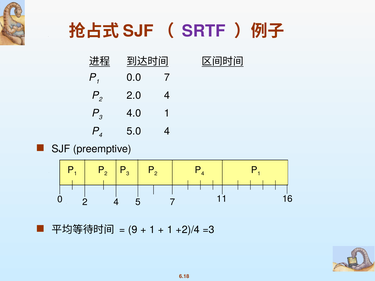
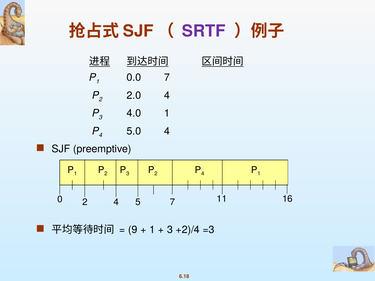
1 at (170, 230): 1 -> 3
